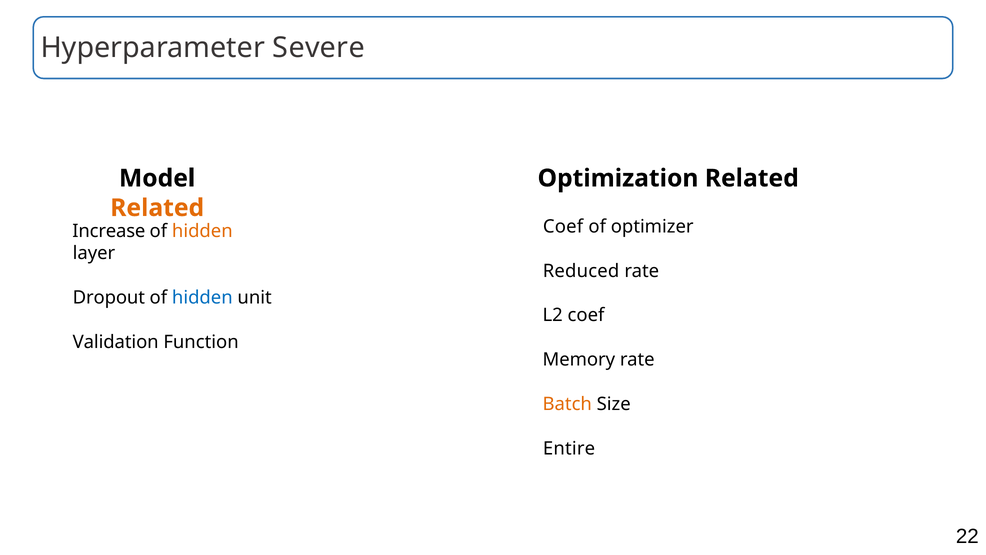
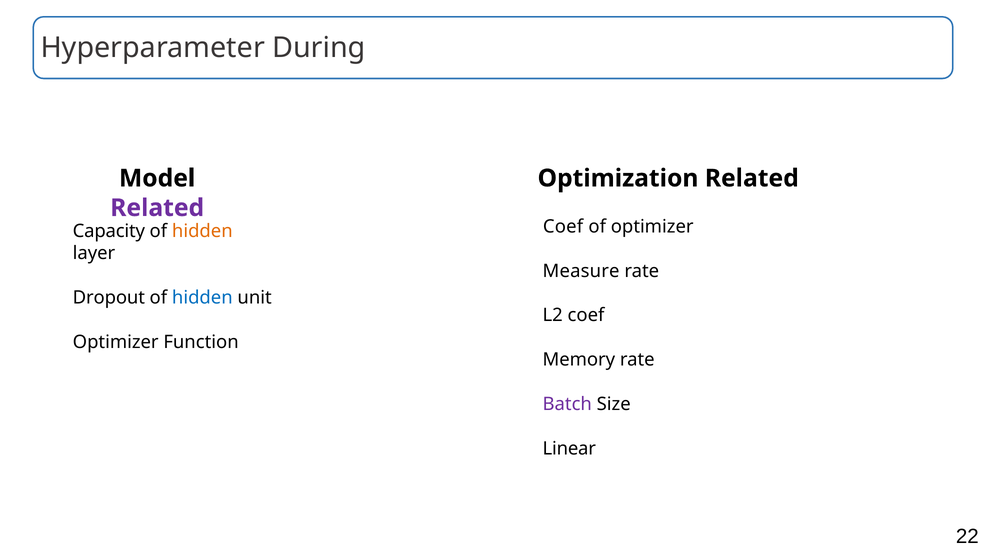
Severe: Severe -> During
Related at (157, 208) colour: orange -> purple
Increase: Increase -> Capacity
Reduced: Reduced -> Measure
Validation at (116, 342): Validation -> Optimizer
Batch colour: orange -> purple
Entire: Entire -> Linear
